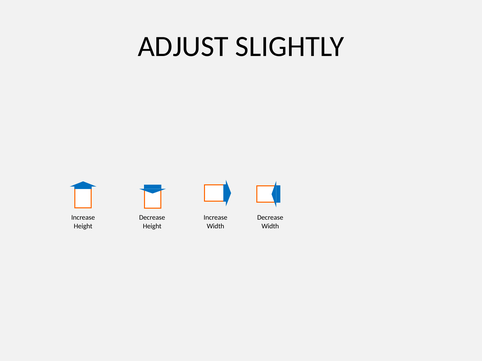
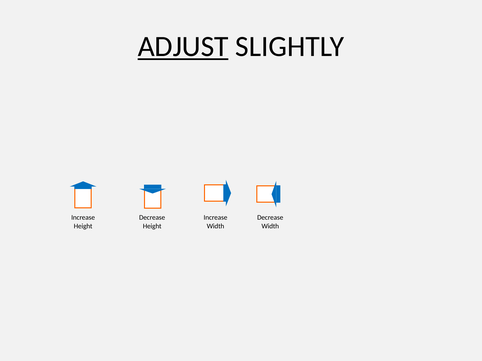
ADJUST underline: none -> present
